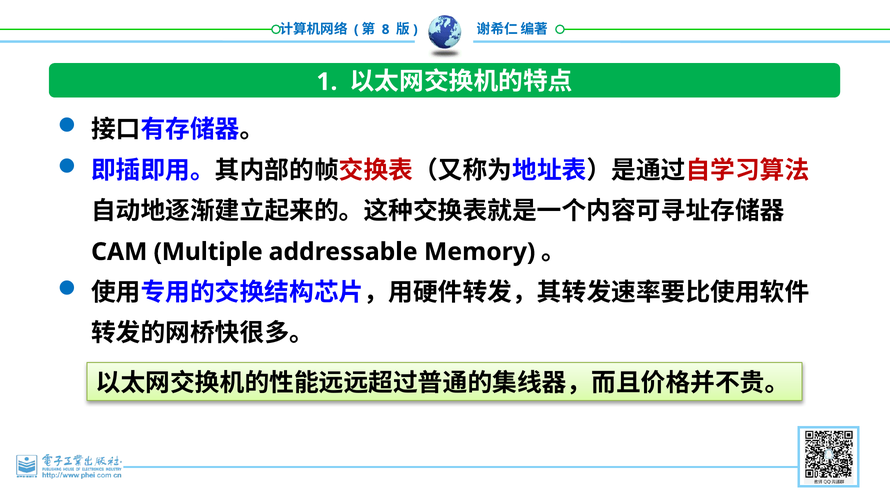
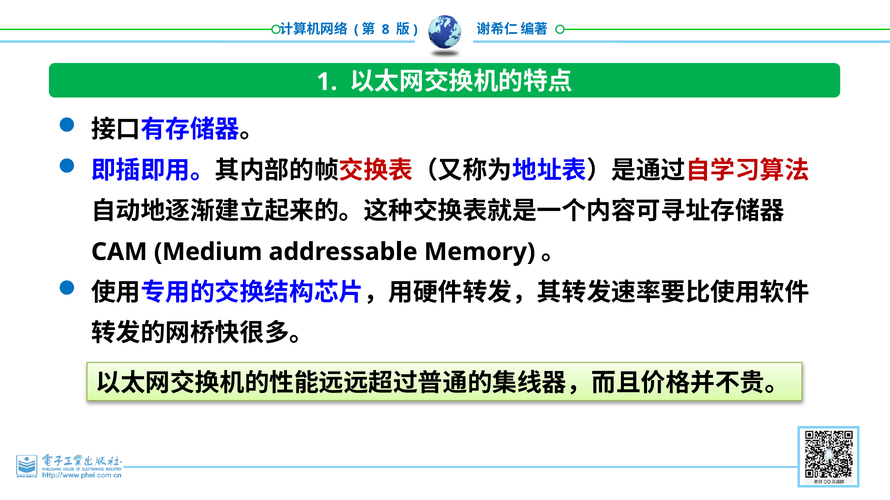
Multiple: Multiple -> Medium
